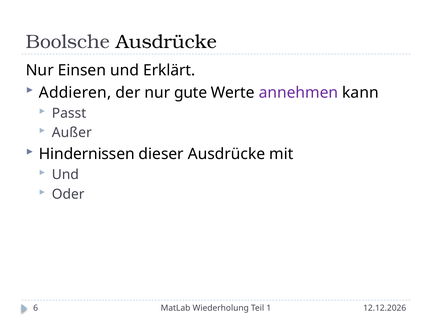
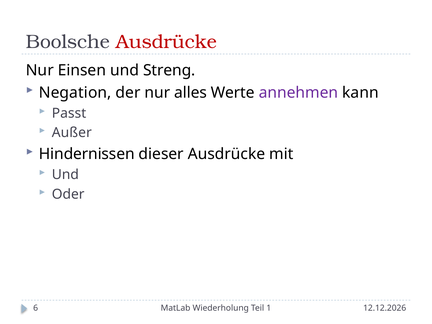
Ausdrücke at (166, 42) colour: black -> red
Erklärt: Erklärt -> Streng
Addieren: Addieren -> Negation
gute: gute -> alles
